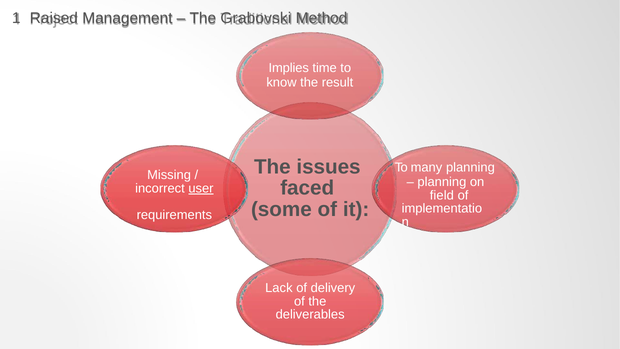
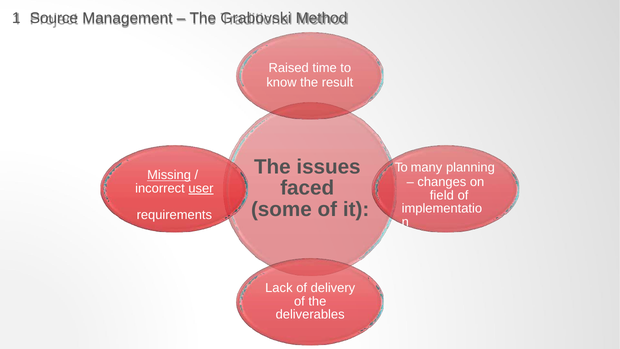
Raised: Raised -> Source
Implies: Implies -> Raised
Missing underline: none -> present
planning at (442, 182): planning -> changes
